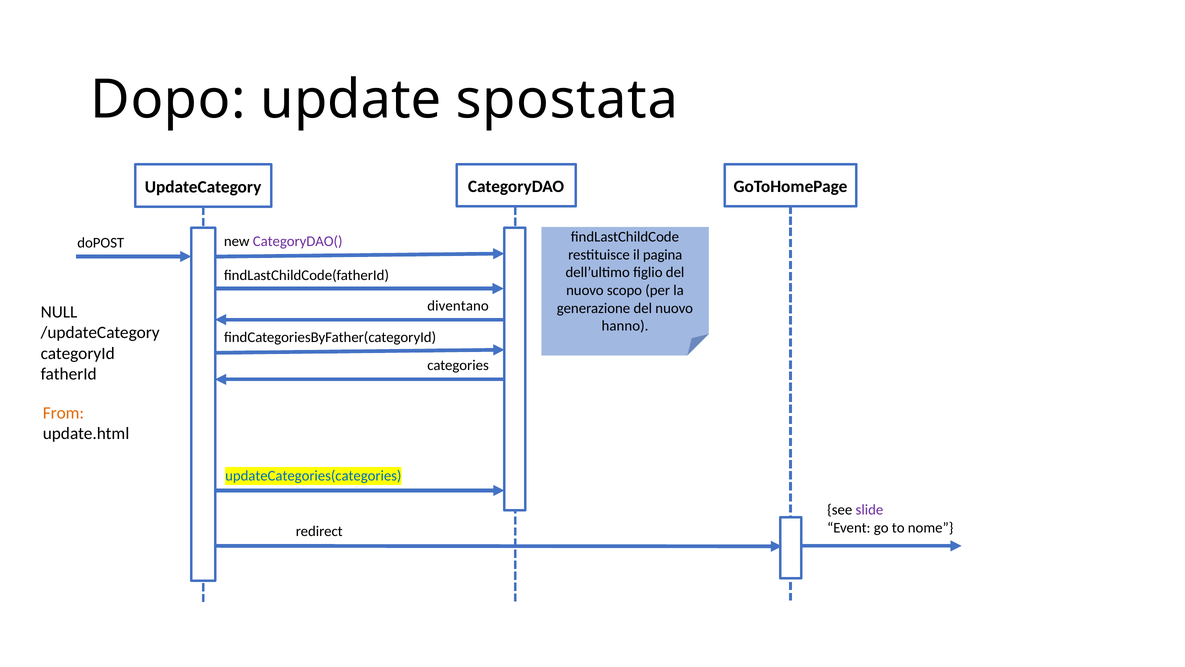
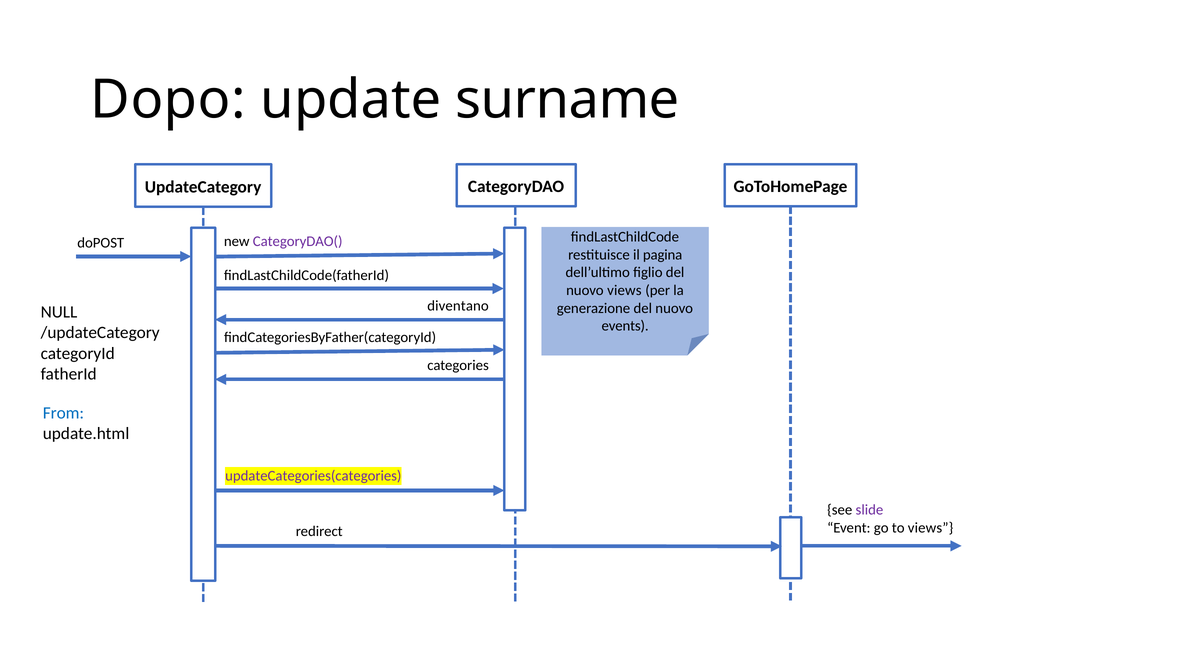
spostata: spostata -> surname
nuovo scopo: scopo -> views
hanno: hanno -> events
From colour: orange -> blue
updateCategories(categories colour: blue -> purple
to nome: nome -> views
